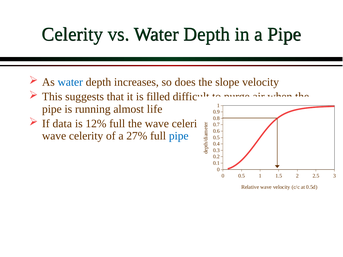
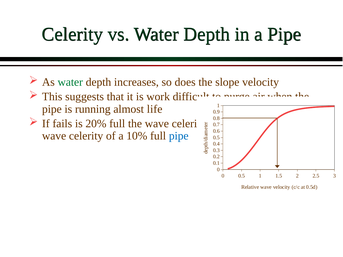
water at (70, 82) colour: blue -> green
filled: filled -> work
data: data -> fails
12%: 12% -> 20%
27%: 27% -> 10%
